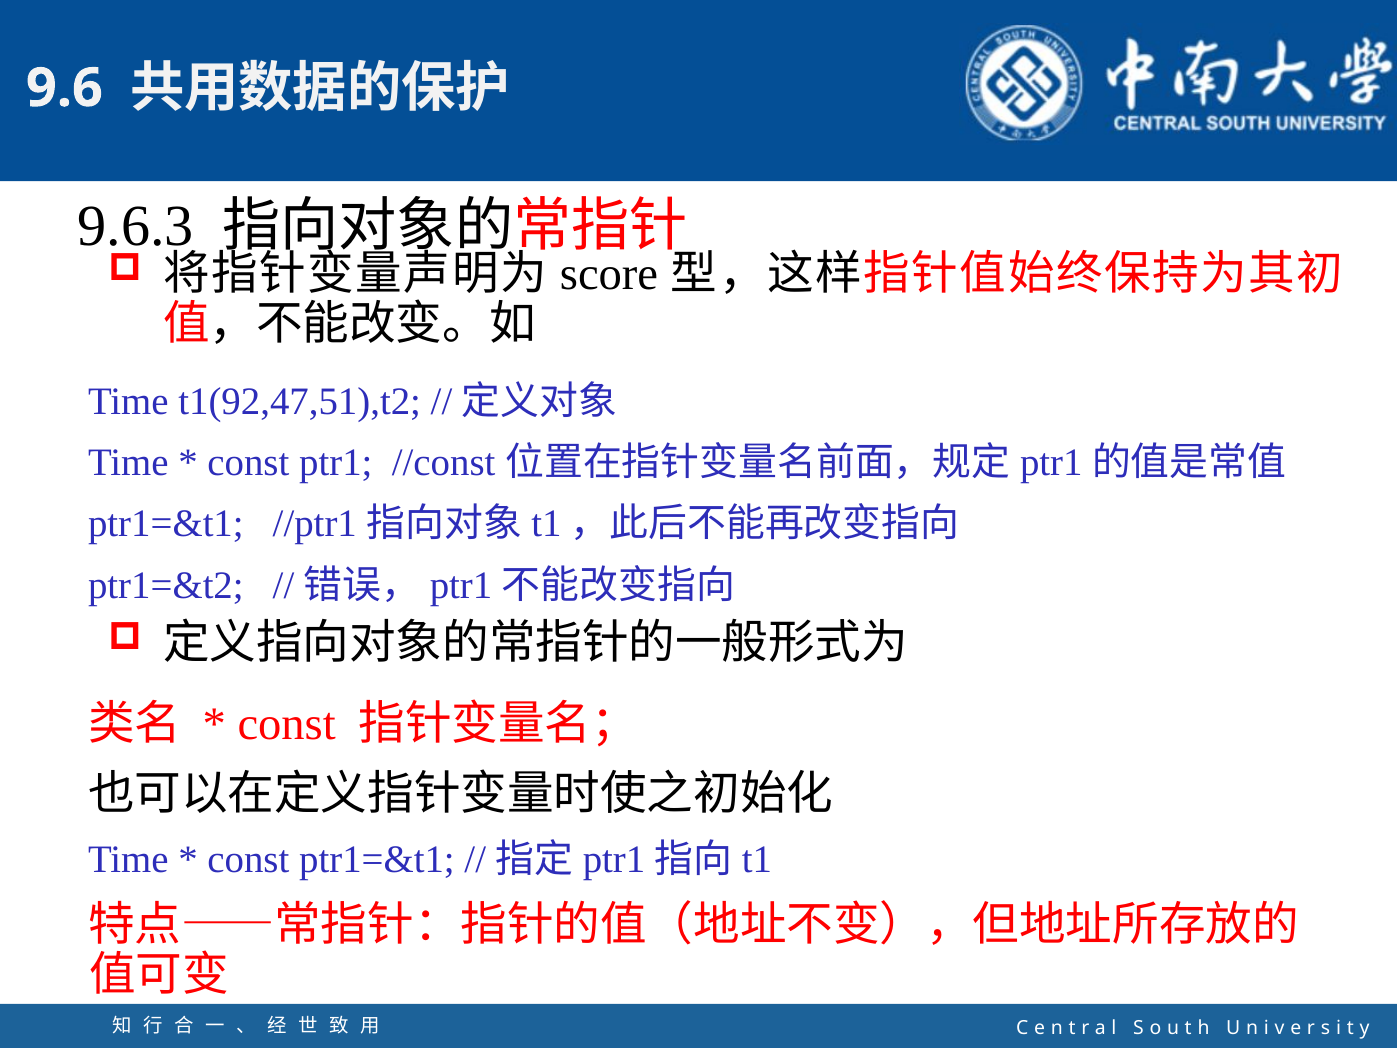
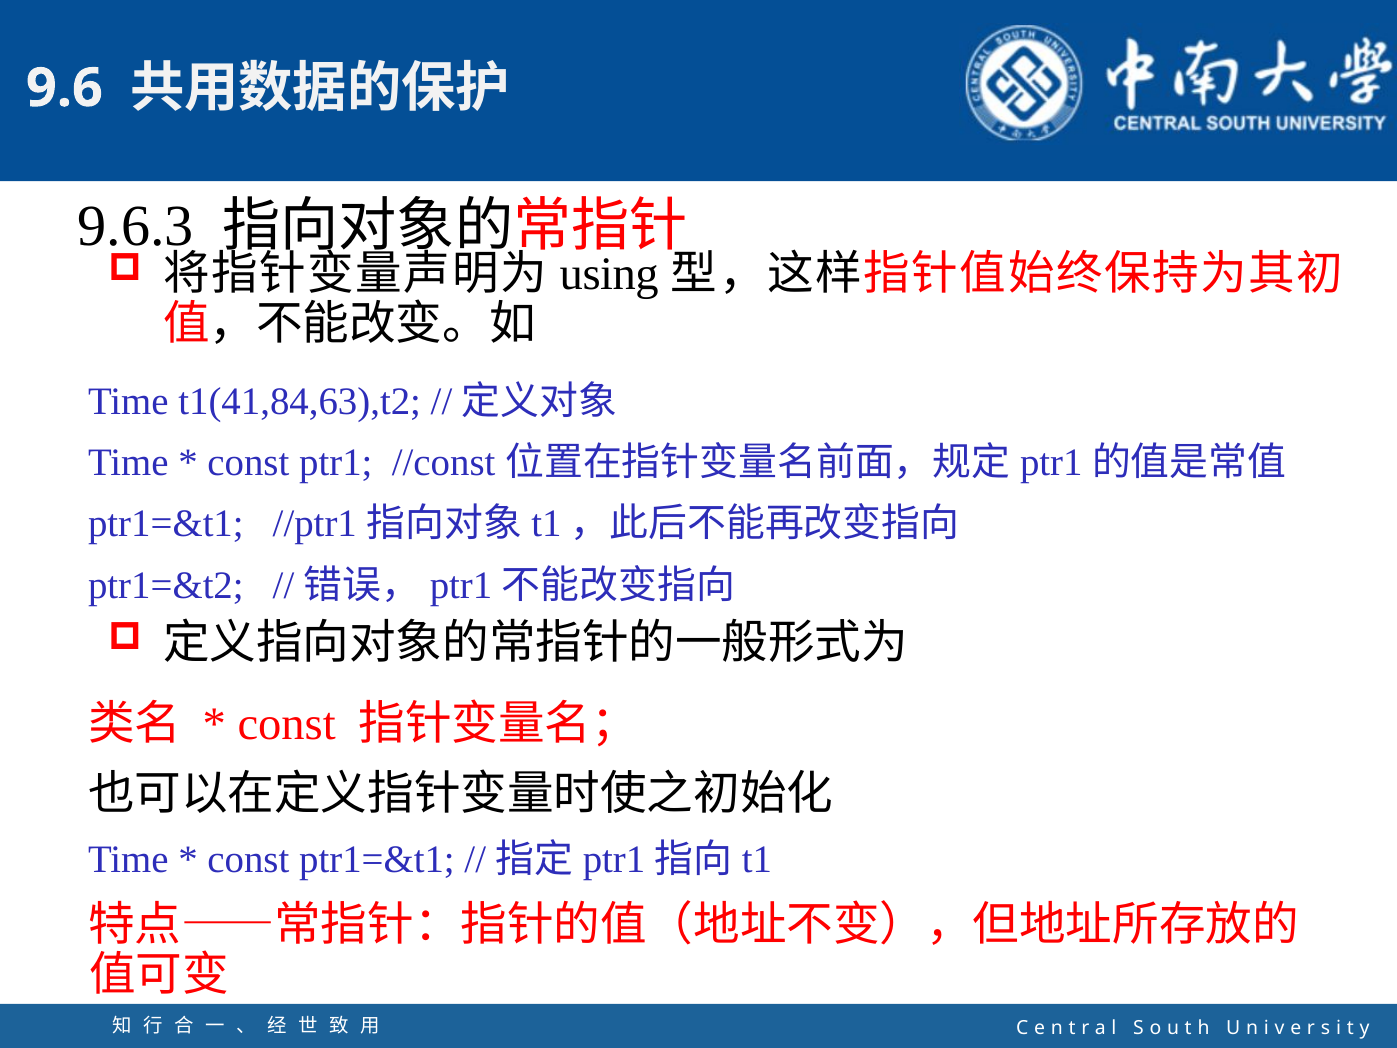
score: score -> using
t1(92,47,51),t2: t1(92,47,51),t2 -> t1(41,84,63),t2
